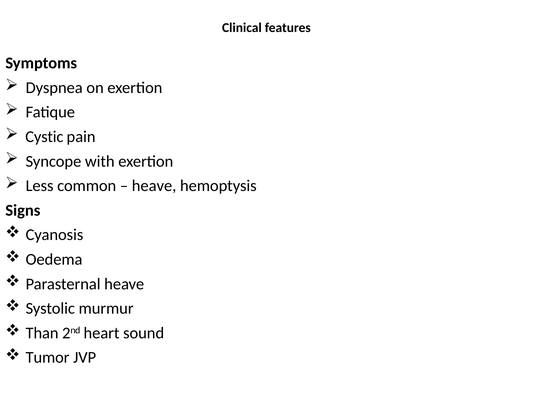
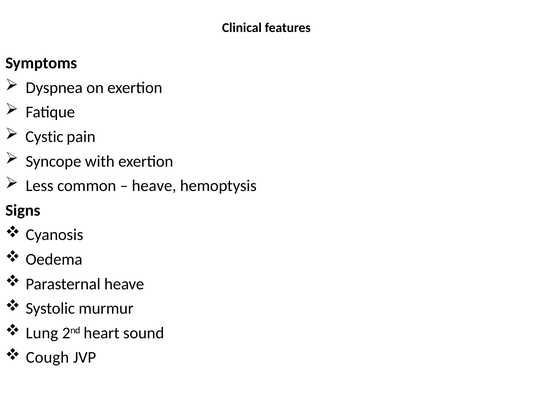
Than: Than -> Lung
Tumor: Tumor -> Cough
